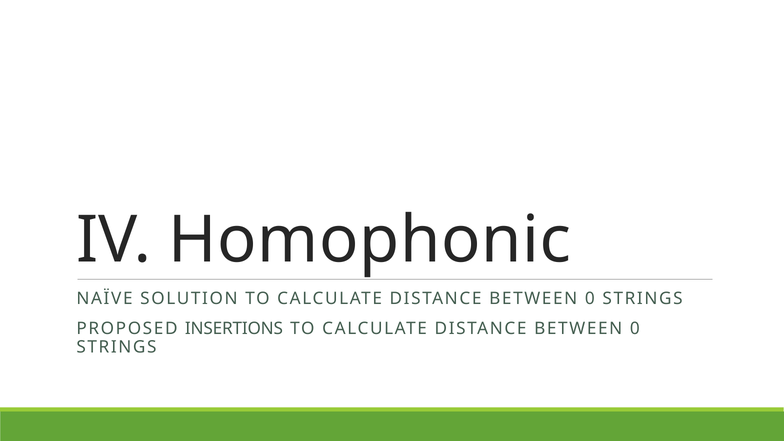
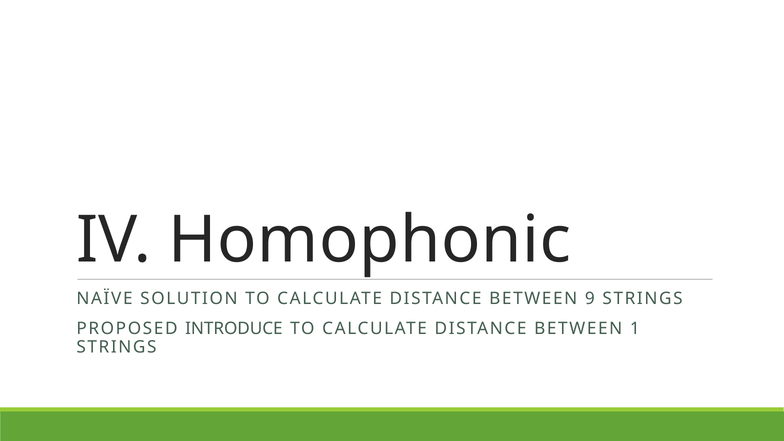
0 at (590, 298): 0 -> 9
INSERTIONS: INSERTIONS -> INTRODUCE
0 at (635, 328): 0 -> 1
